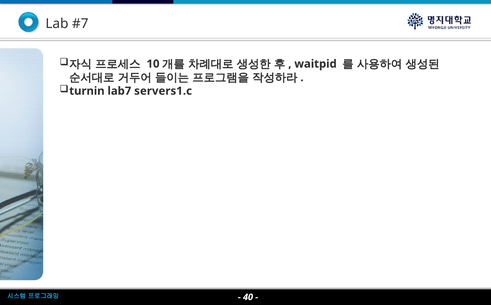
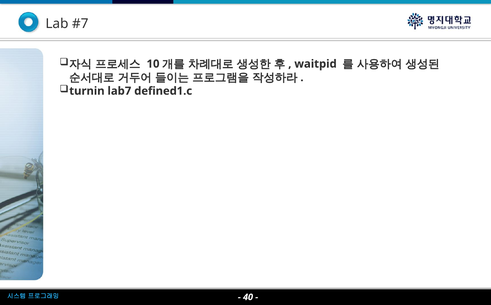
servers1.c: servers1.c -> defined1.c
